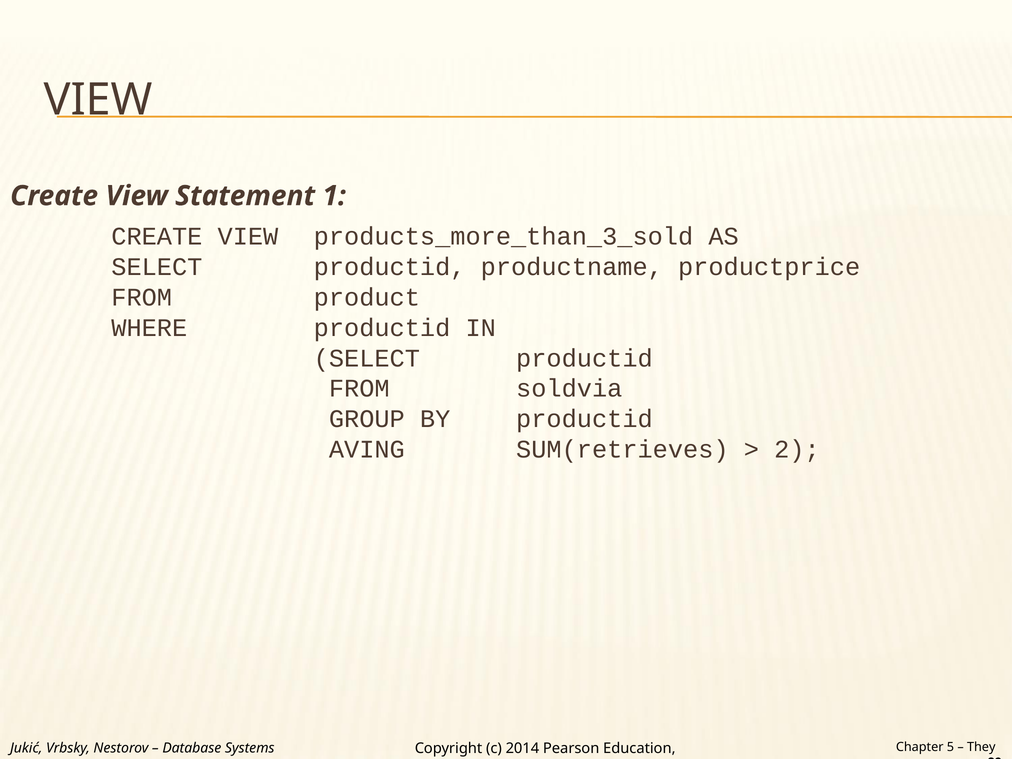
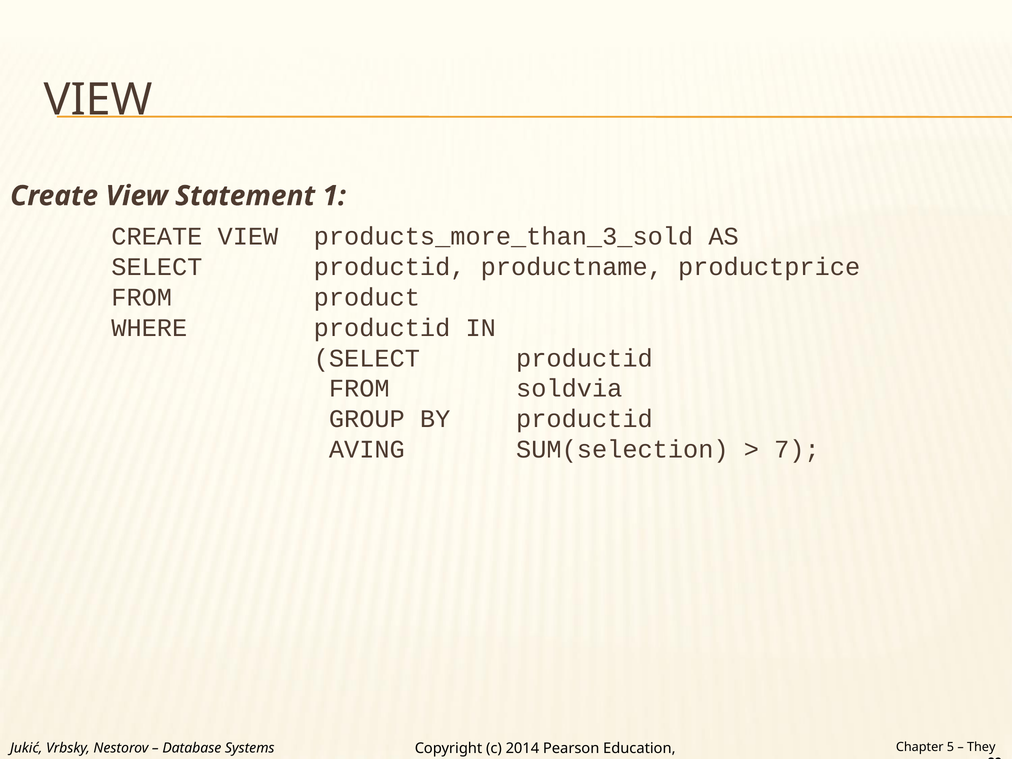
SUM(retrieves: SUM(retrieves -> SUM(selection
2: 2 -> 7
